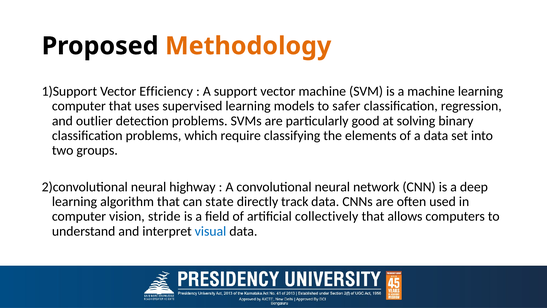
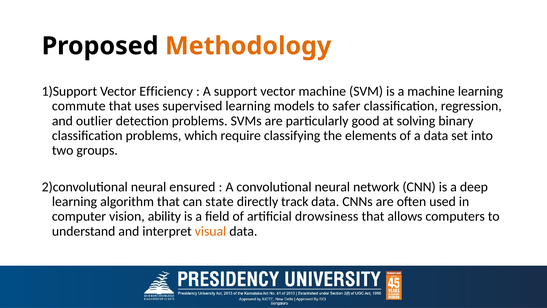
computer at (79, 106): computer -> commute
highway: highway -> ensured
stride: stride -> ability
collectively: collectively -> drowsiness
visual colour: blue -> orange
